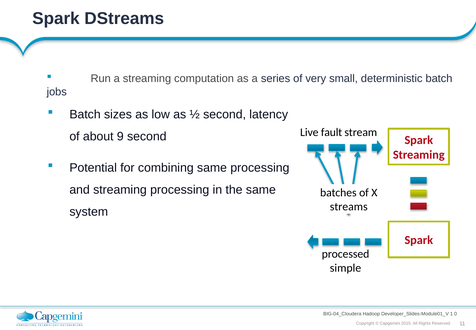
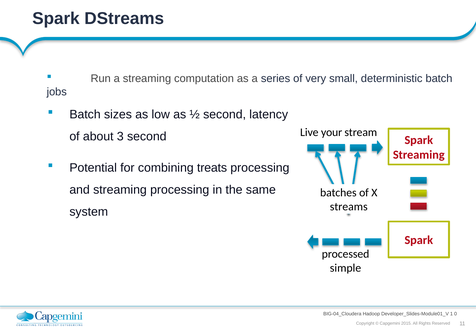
fault: fault -> your
9: 9 -> 3
combining same: same -> treats
